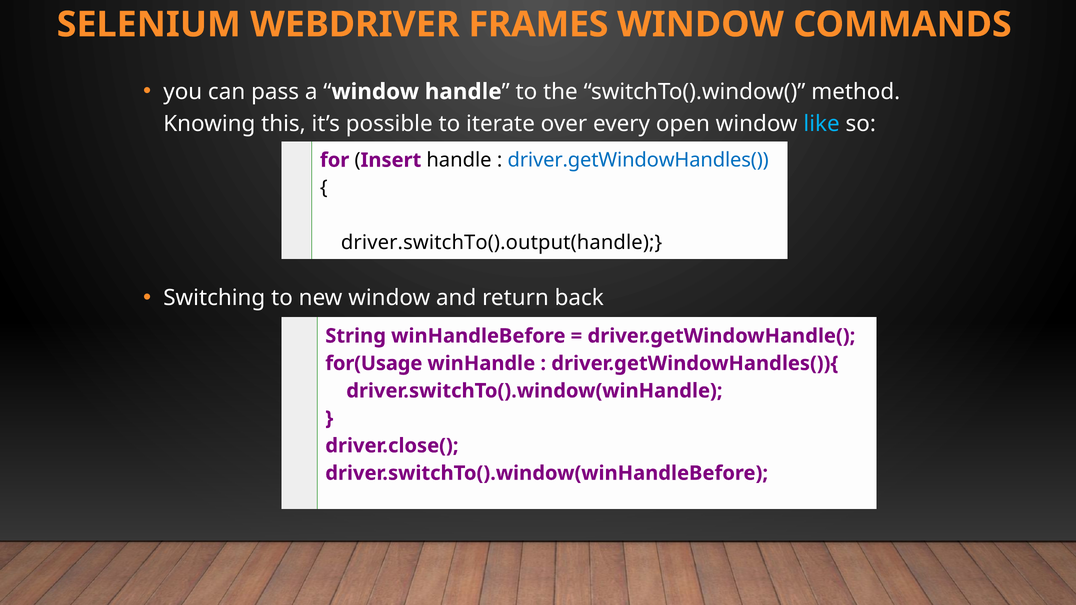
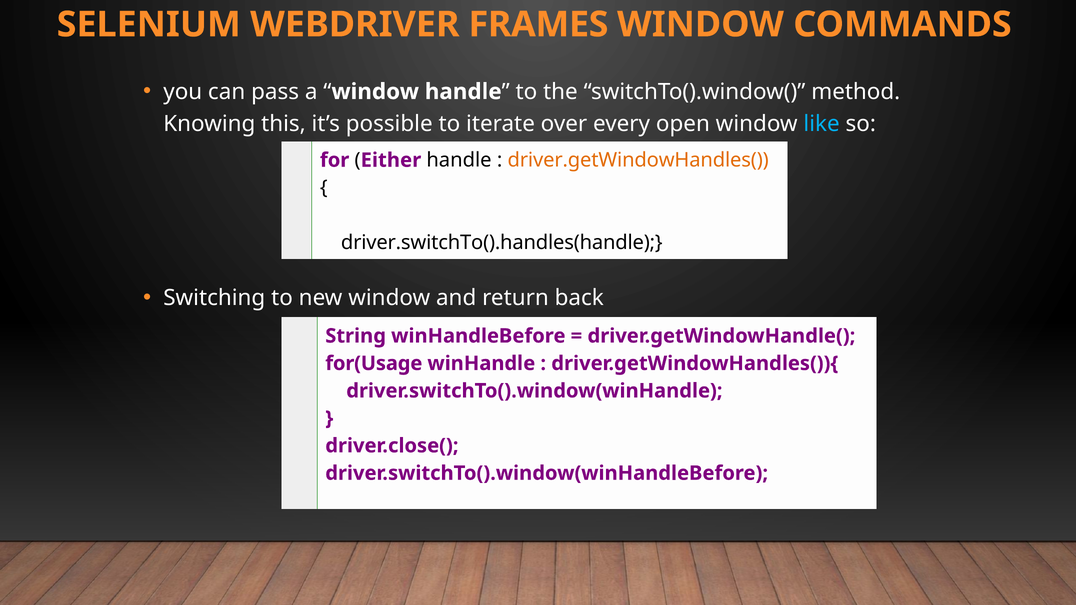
Insert: Insert -> Either
driver.getWindowHandles( colour: blue -> orange
driver.switchTo().output(handle: driver.switchTo().output(handle -> driver.switchTo().handles(handle
